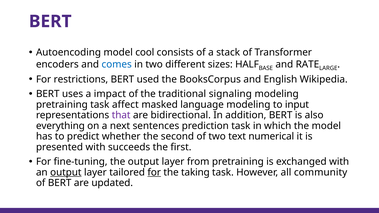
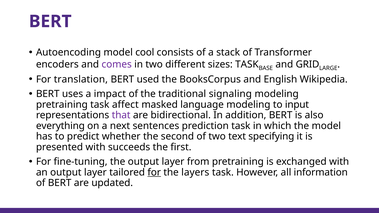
comes colour: blue -> purple
sizes HALF: HALF -> TASK
RATE: RATE -> GRID
restrictions: restrictions -> translation
numerical: numerical -> specifying
output at (66, 172) underline: present -> none
taking: taking -> layers
community: community -> information
